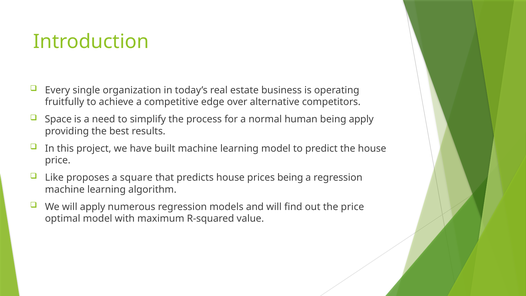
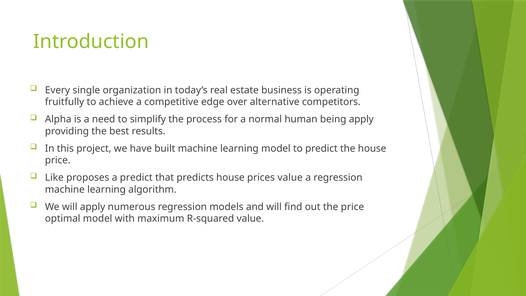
Space: Space -> Alpha
a square: square -> predict
prices being: being -> value
